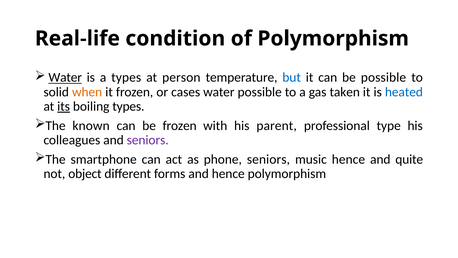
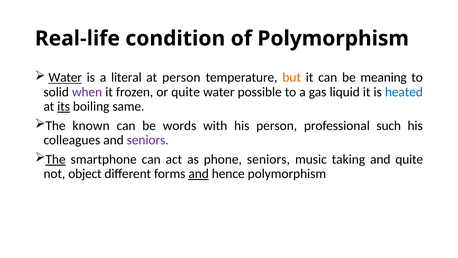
a types: types -> literal
but colour: blue -> orange
be possible: possible -> meaning
when colour: orange -> purple
or cases: cases -> quite
taken: taken -> liquid
boiling types: types -> same
be frozen: frozen -> words
his parent: parent -> person
type: type -> such
The at (56, 159) underline: none -> present
music hence: hence -> taking
and at (199, 174) underline: none -> present
